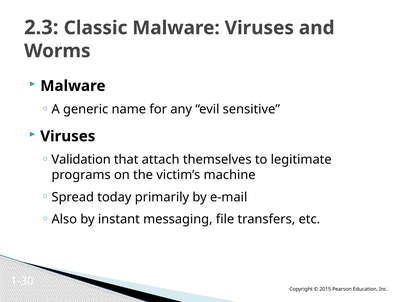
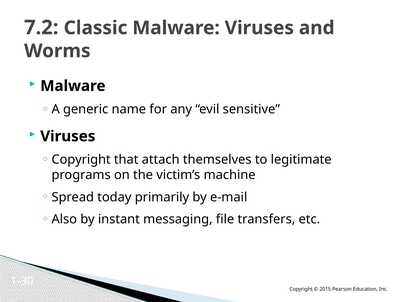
2.3: 2.3 -> 7.2
Validation at (81, 160): Validation -> Copyright
